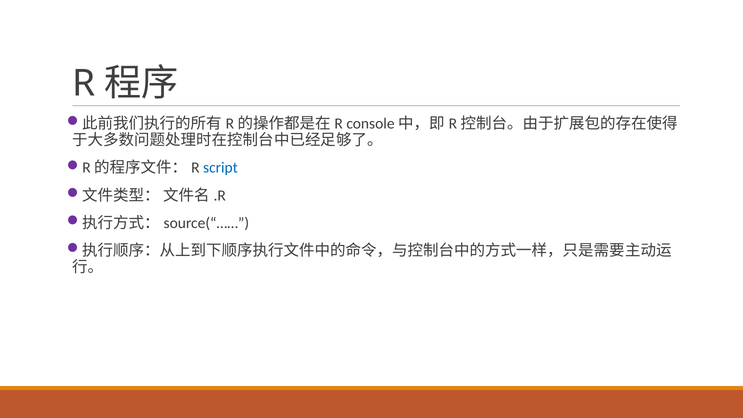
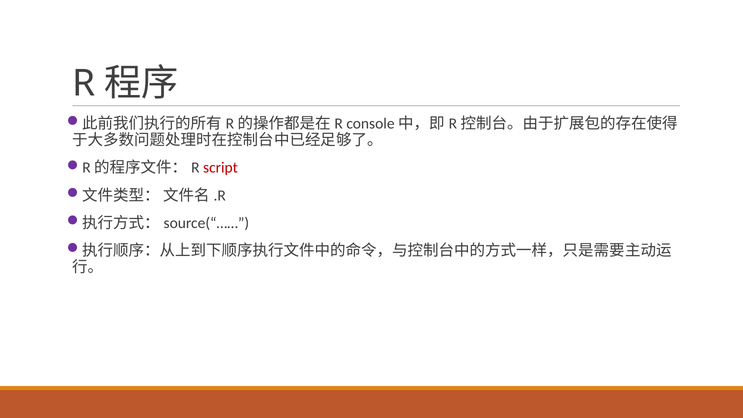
script colour: blue -> red
